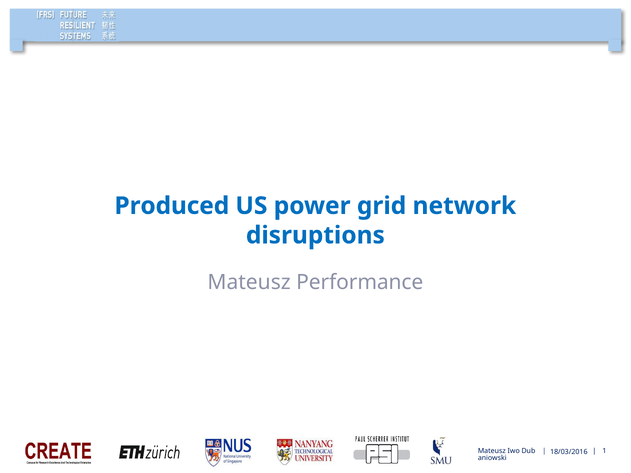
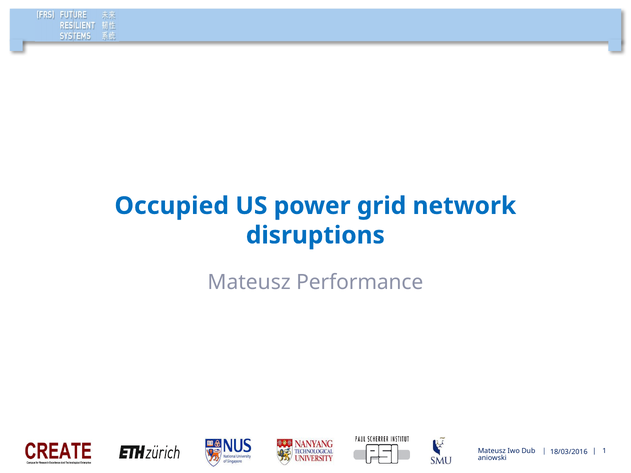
Produced: Produced -> Occupied
